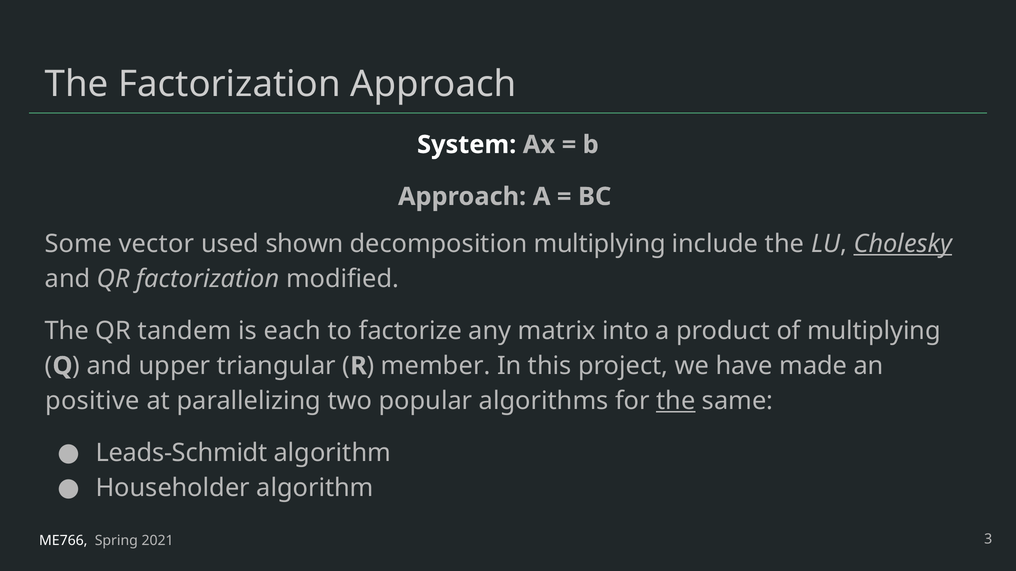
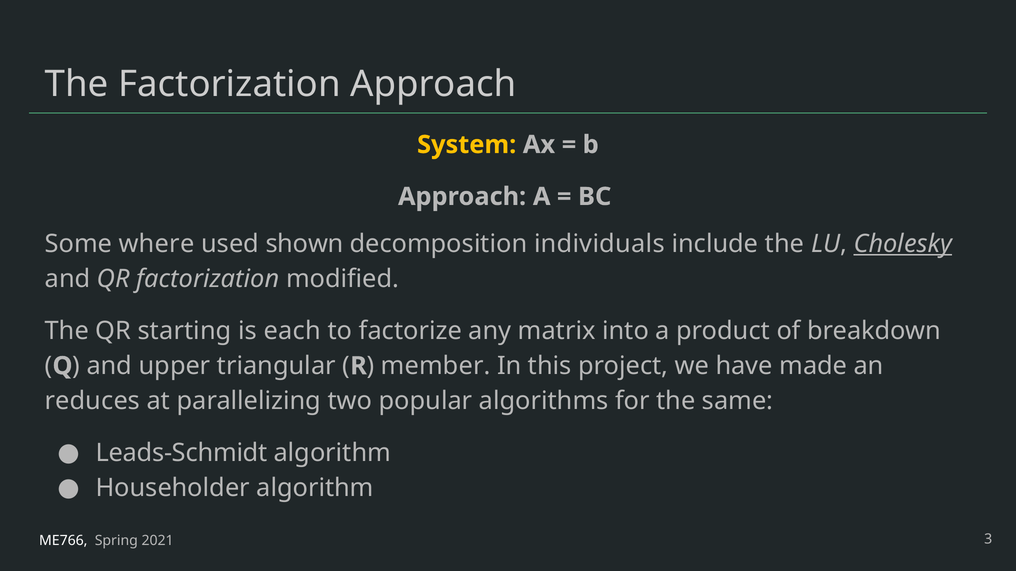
System colour: white -> yellow
vector: vector -> where
decomposition multiplying: multiplying -> individuals
tandem: tandem -> starting
of multiplying: multiplying -> breakdown
positive: positive -> reduces
the at (676, 401) underline: present -> none
